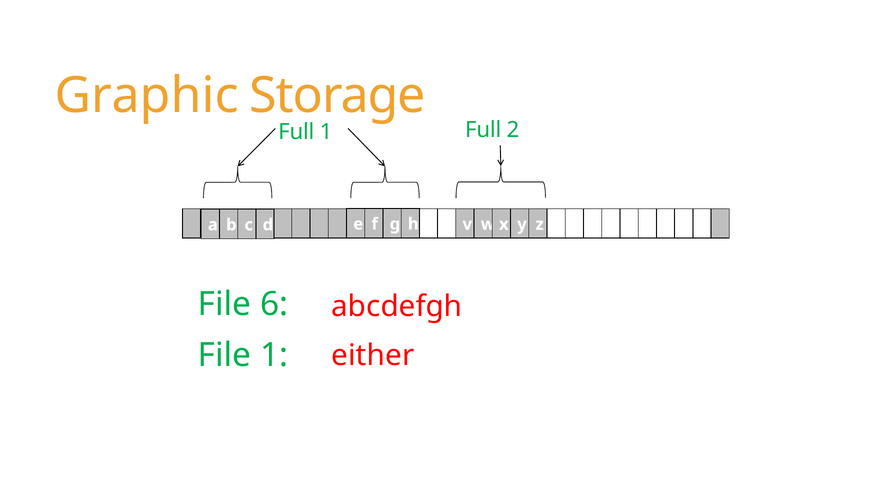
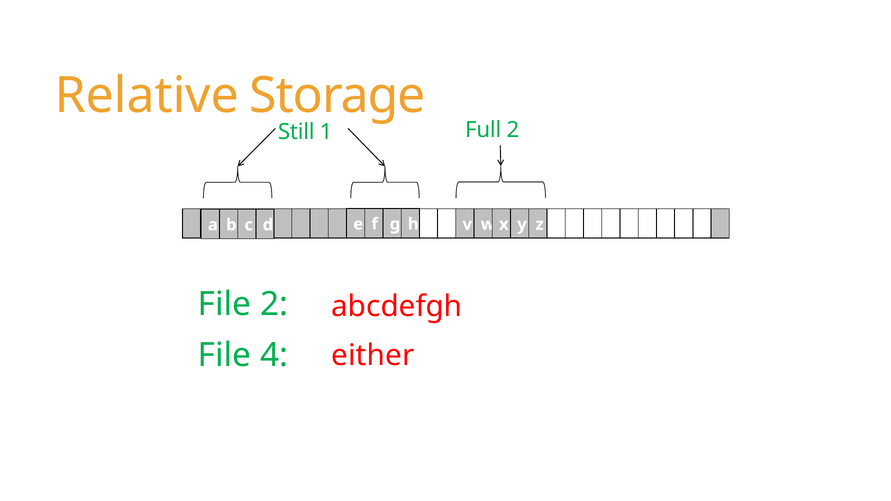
Graphic: Graphic -> Relative
Full at (296, 132): Full -> Still
File 6: 6 -> 2
File 1: 1 -> 4
